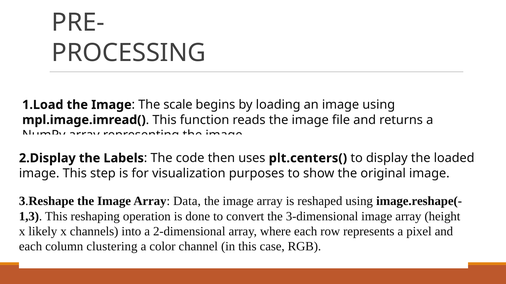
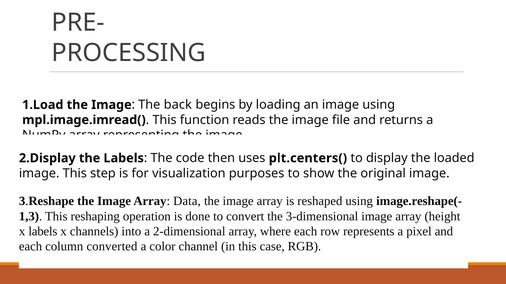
scale: scale -> back
x likely: likely -> labels
clustering: clustering -> converted
